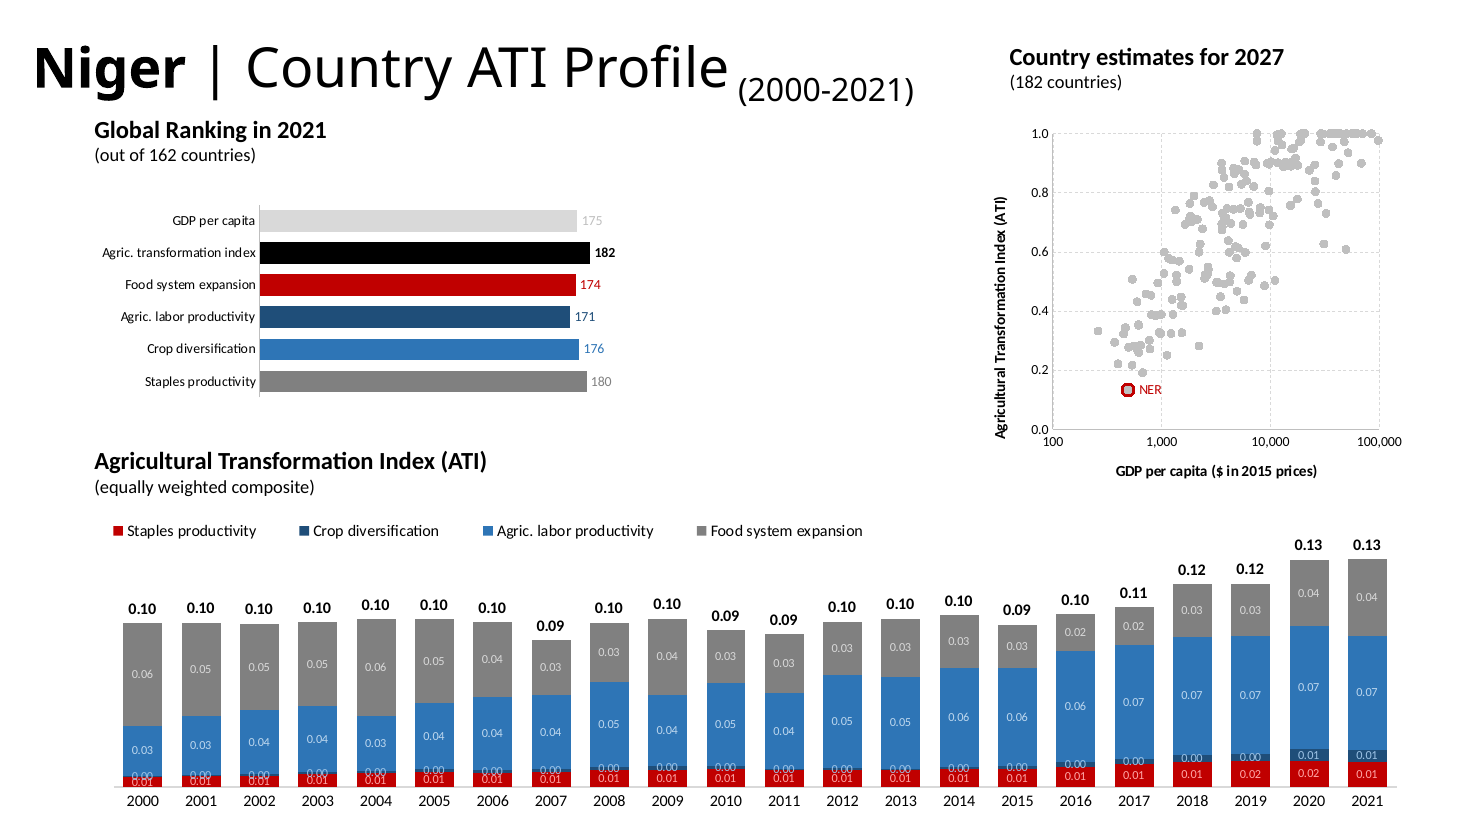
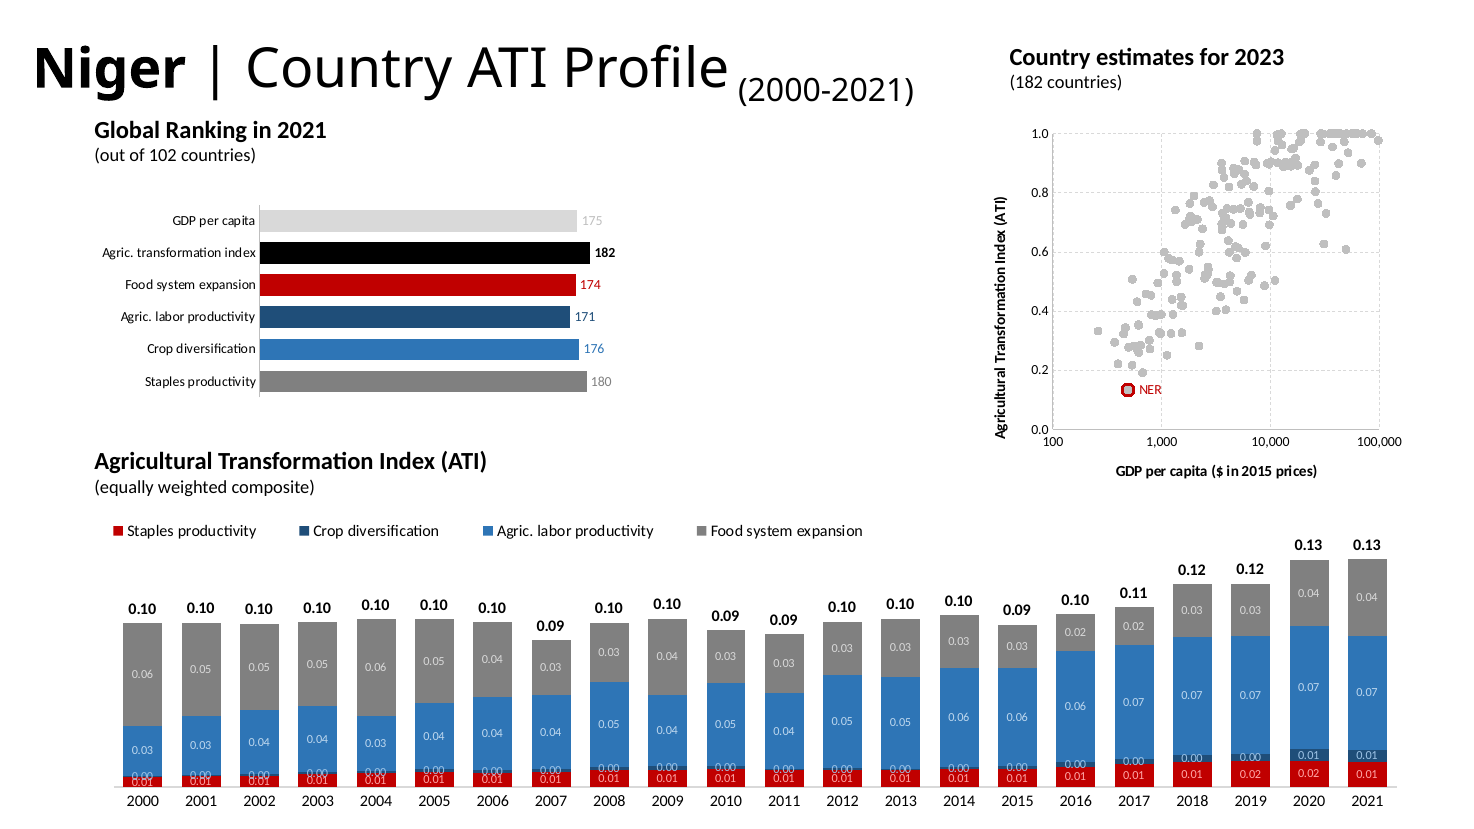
2027: 2027 -> 2023
162: 162 -> 102
